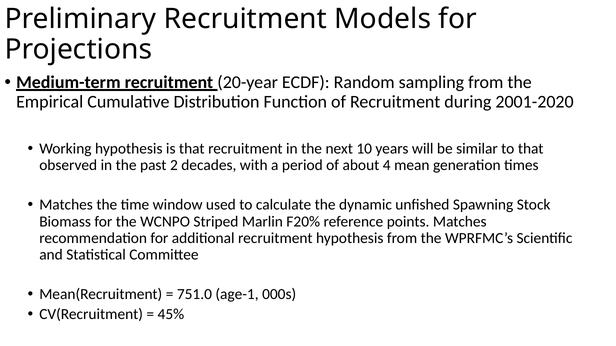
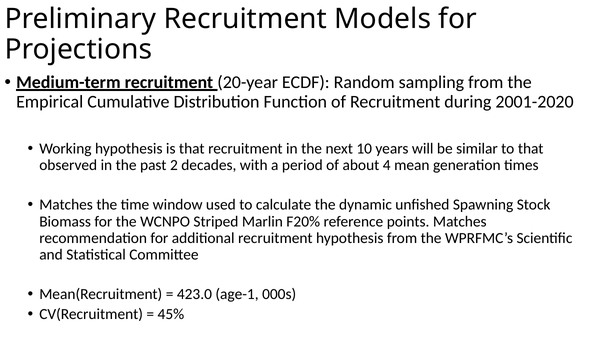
751.0: 751.0 -> 423.0
